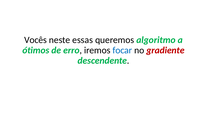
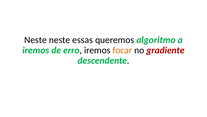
Vocês at (36, 40): Vocês -> Neste
ótimos at (36, 50): ótimos -> iremos
focar colour: blue -> orange
